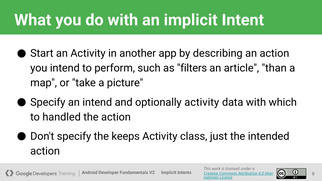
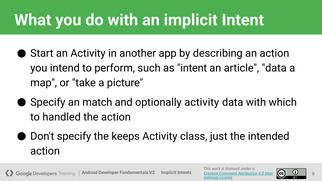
as filters: filters -> intent
article than: than -> data
an intend: intend -> match
